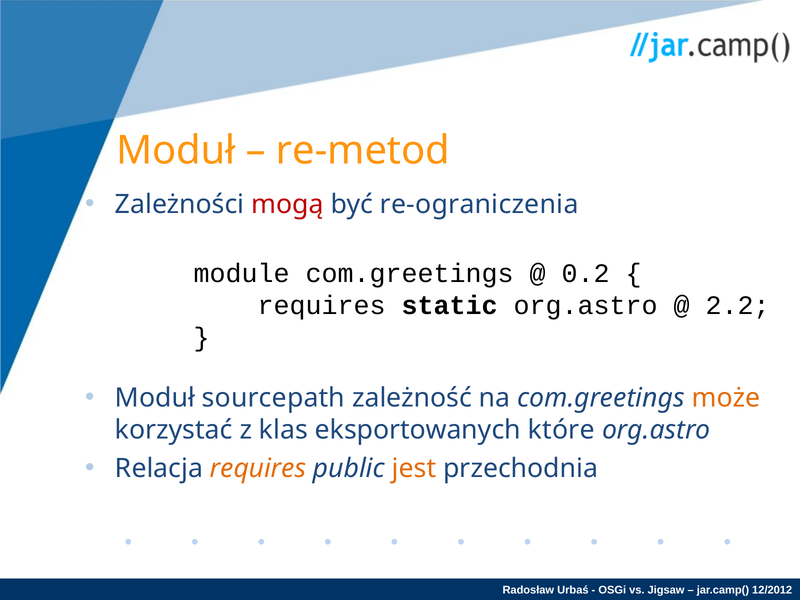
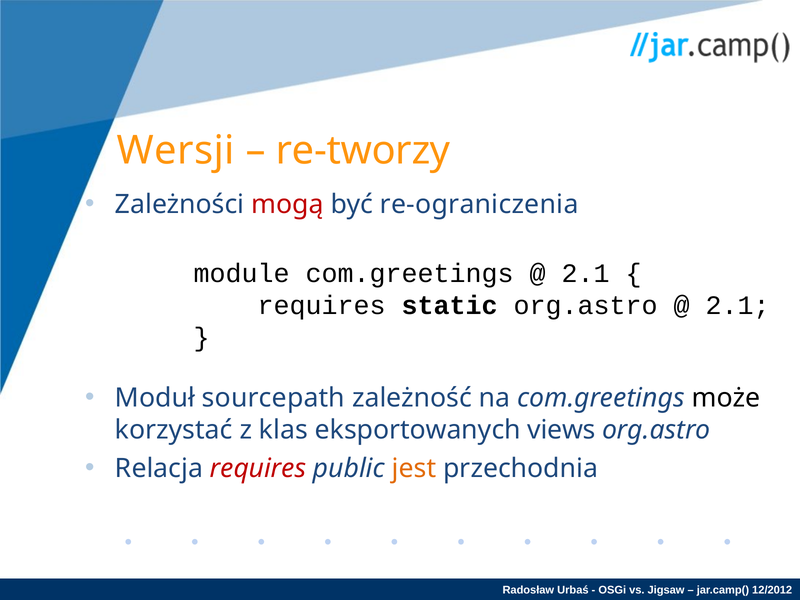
Moduł at (176, 151): Moduł -> Wersji
re-metod: re-metod -> re-tworzy
0.2 at (586, 273): 0.2 -> 2.1
2.2 at (738, 305): 2.2 -> 2.1
może colour: orange -> black
które: które -> views
requires at (258, 468) colour: orange -> red
